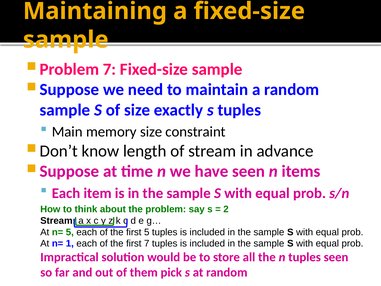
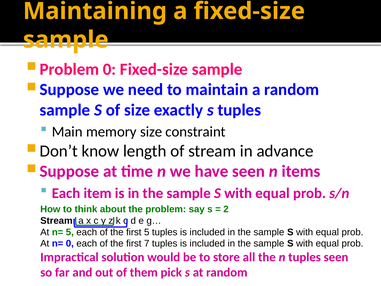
7 at (110, 69): 7 -> 0
n= 1: 1 -> 0
